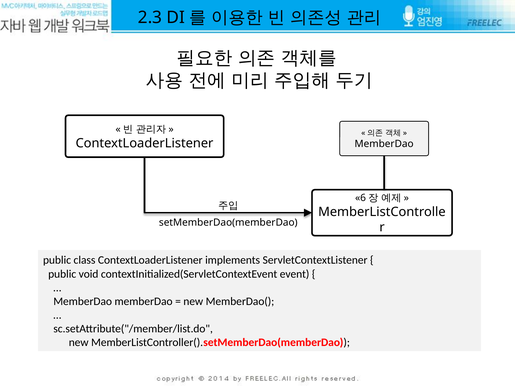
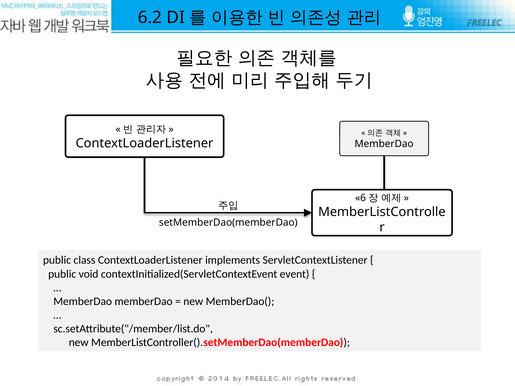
2.3: 2.3 -> 6.2
